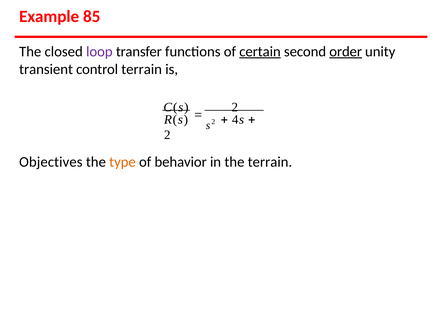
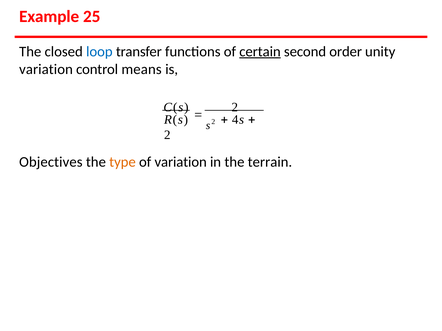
85: 85 -> 25
loop colour: purple -> blue
order underline: present -> none
transient at (46, 69): transient -> variation
control terrain: terrain -> means
of behavior: behavior -> variation
